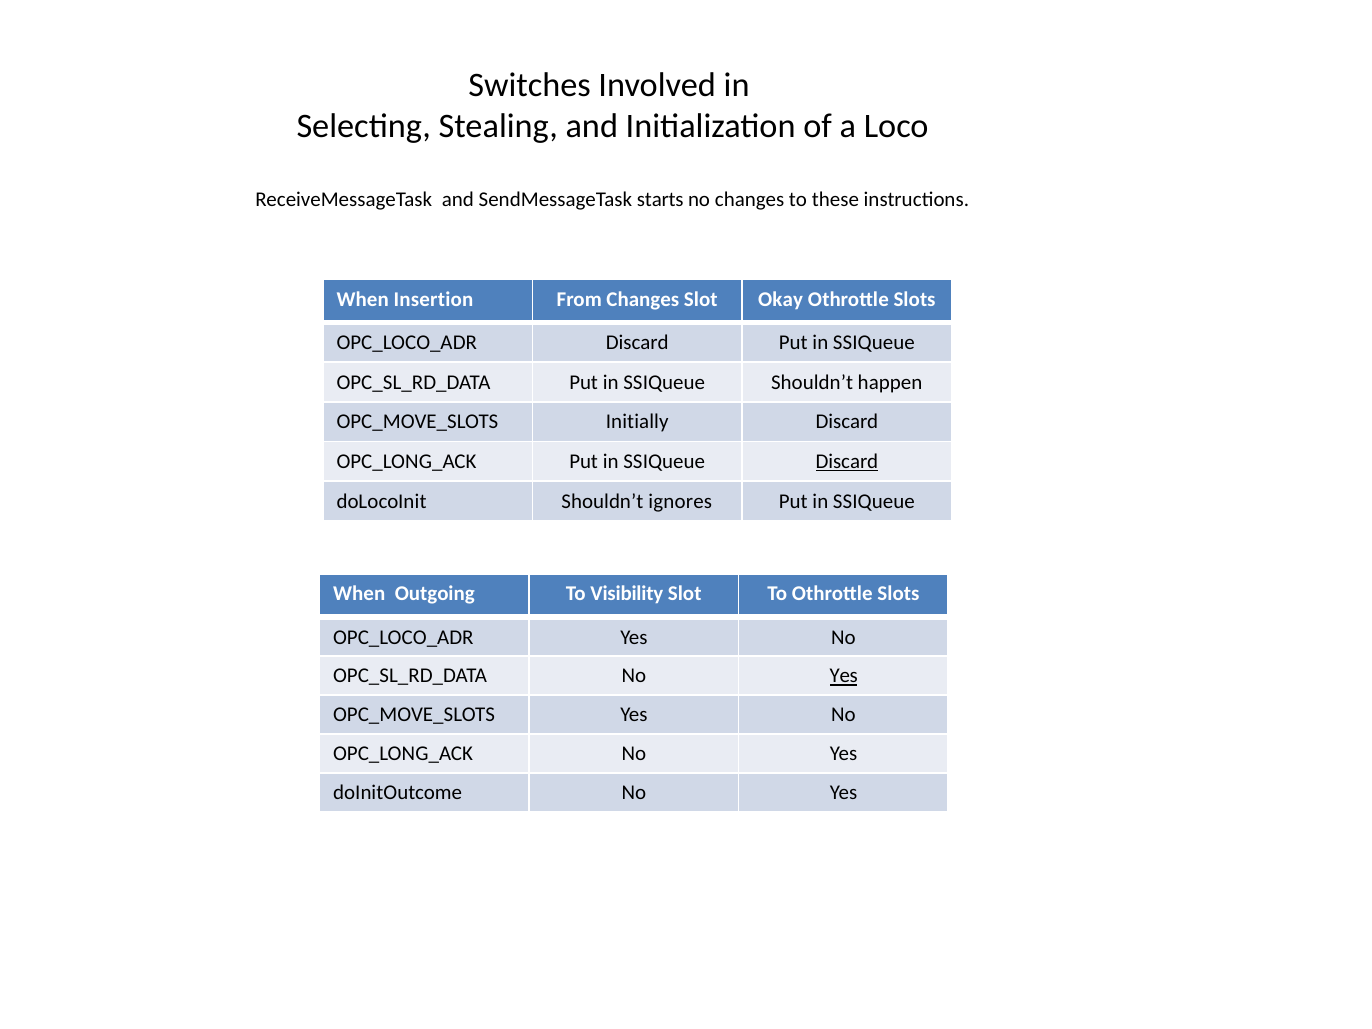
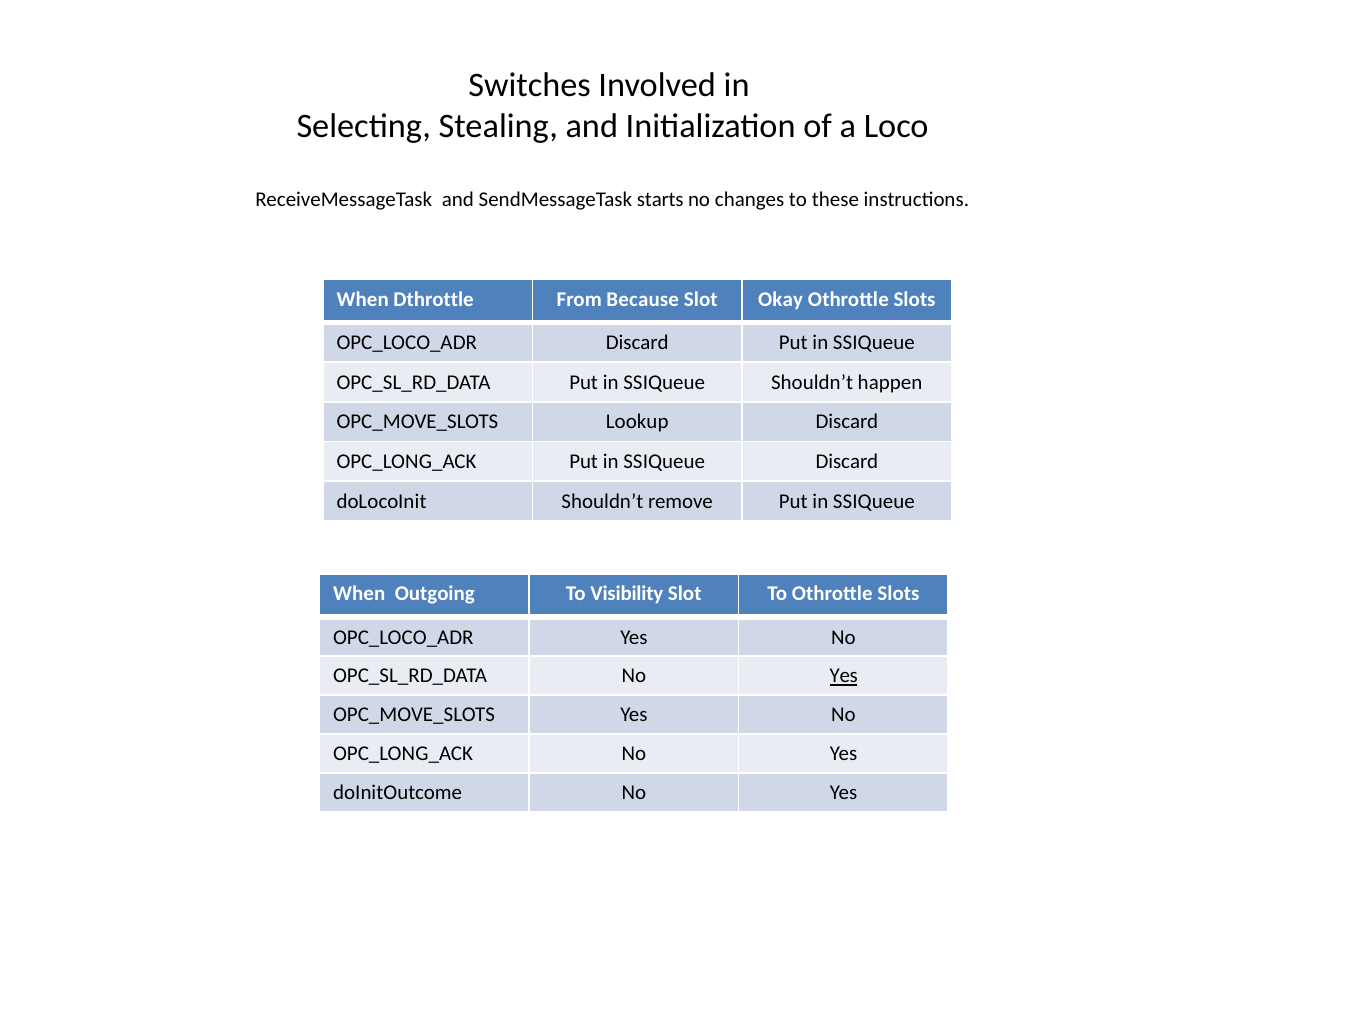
Insertion: Insertion -> Dthrottle
From Changes: Changes -> Because
Initially: Initially -> Lookup
Discard at (847, 462) underline: present -> none
ignores: ignores -> remove
